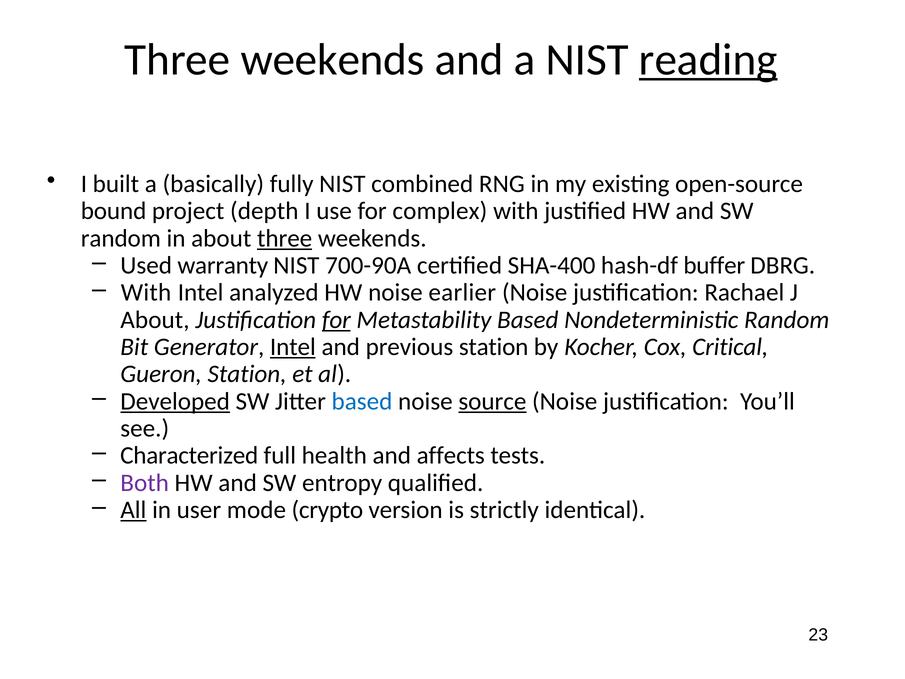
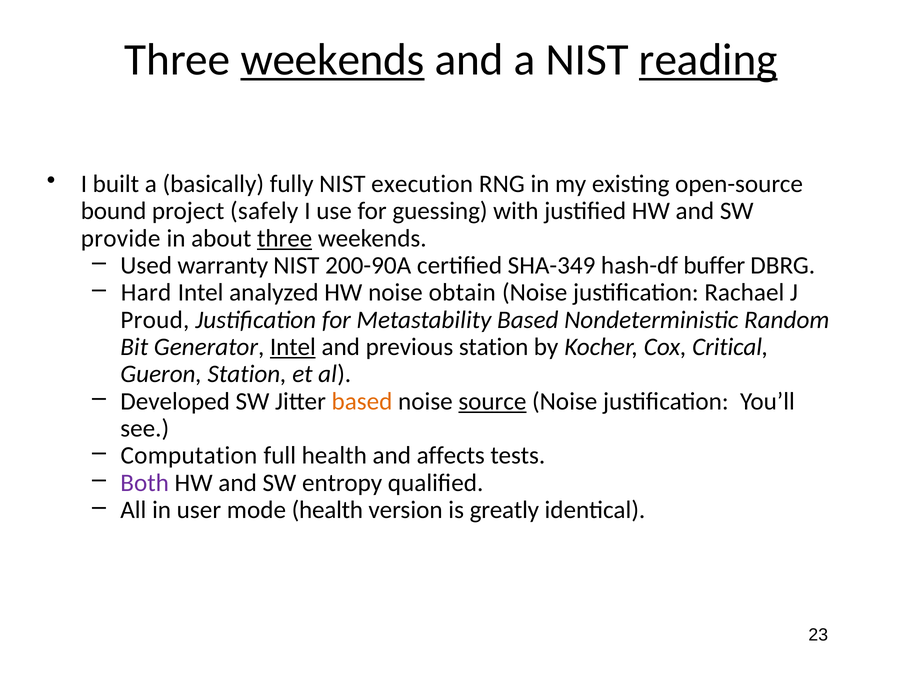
weekends at (333, 60) underline: none -> present
combined: combined -> execution
depth: depth -> safely
complex: complex -> guessing
random at (121, 238): random -> provide
700-90A: 700-90A -> 200-90A
SHA-400: SHA-400 -> SHA-349
With at (146, 293): With -> Hard
earlier: earlier -> obtain
About at (155, 320): About -> Proud
for at (336, 320) underline: present -> none
Developed underline: present -> none
based at (362, 401) colour: blue -> orange
Characterized: Characterized -> Computation
All underline: present -> none
mode crypto: crypto -> health
strictly: strictly -> greatly
